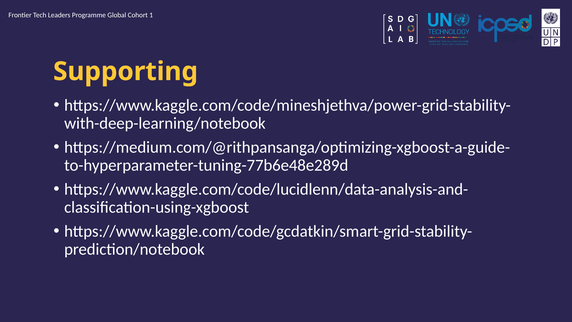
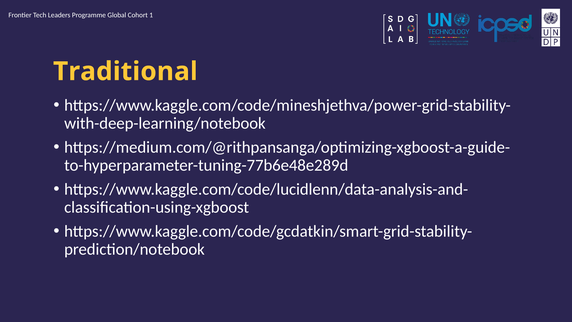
Supporting: Supporting -> Traditional
